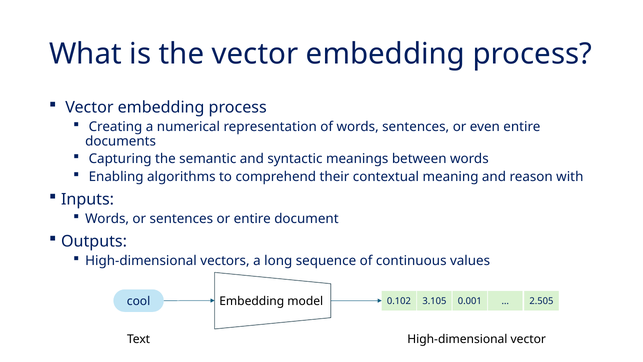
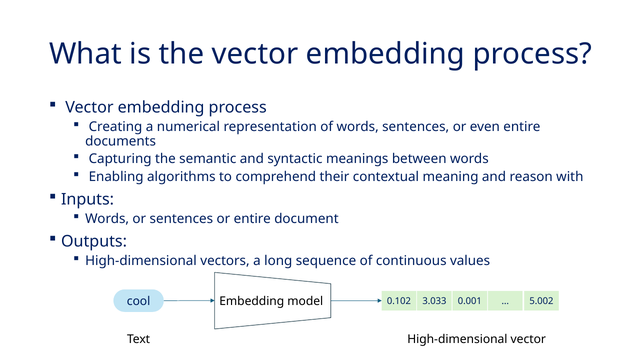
3.105: 3.105 -> 3.033
2.505: 2.505 -> 5.002
